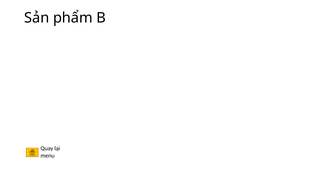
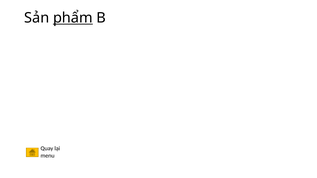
phẩm underline: none -> present
